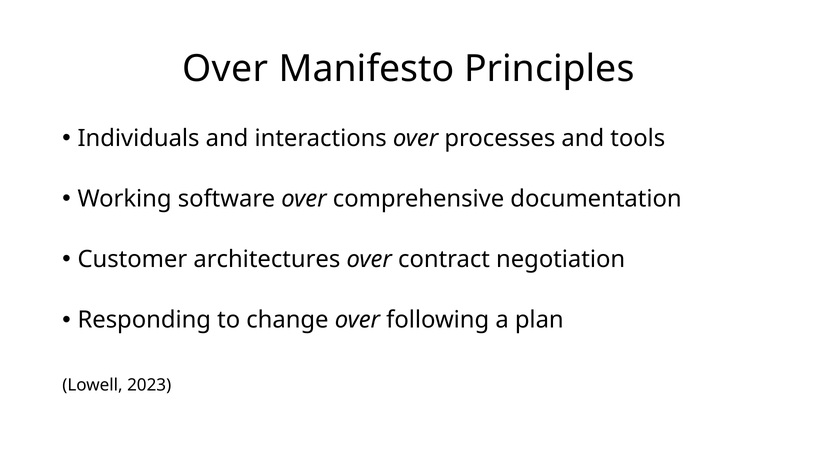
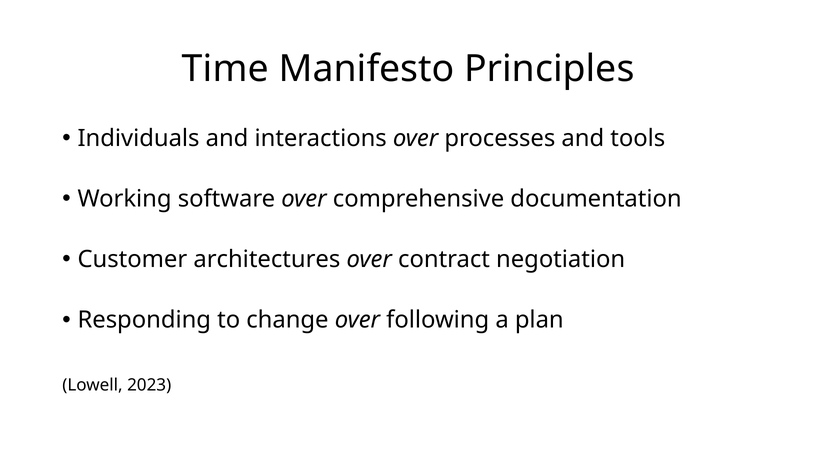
Over at (225, 69): Over -> Time
